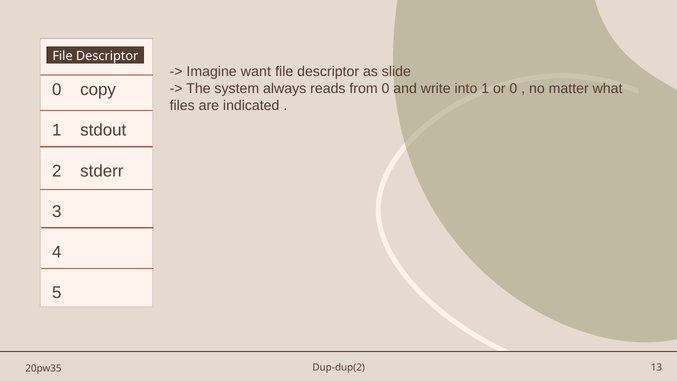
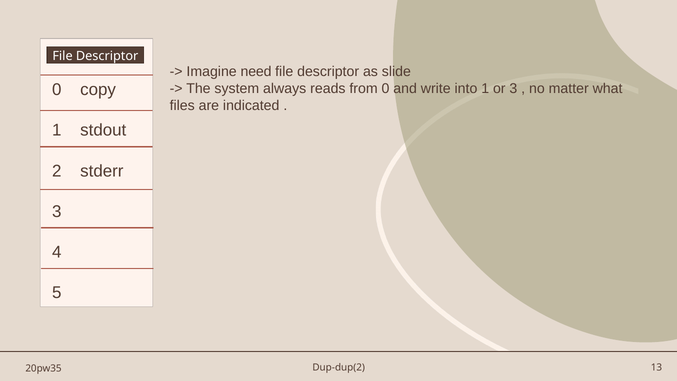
want: want -> need
or 0: 0 -> 3
